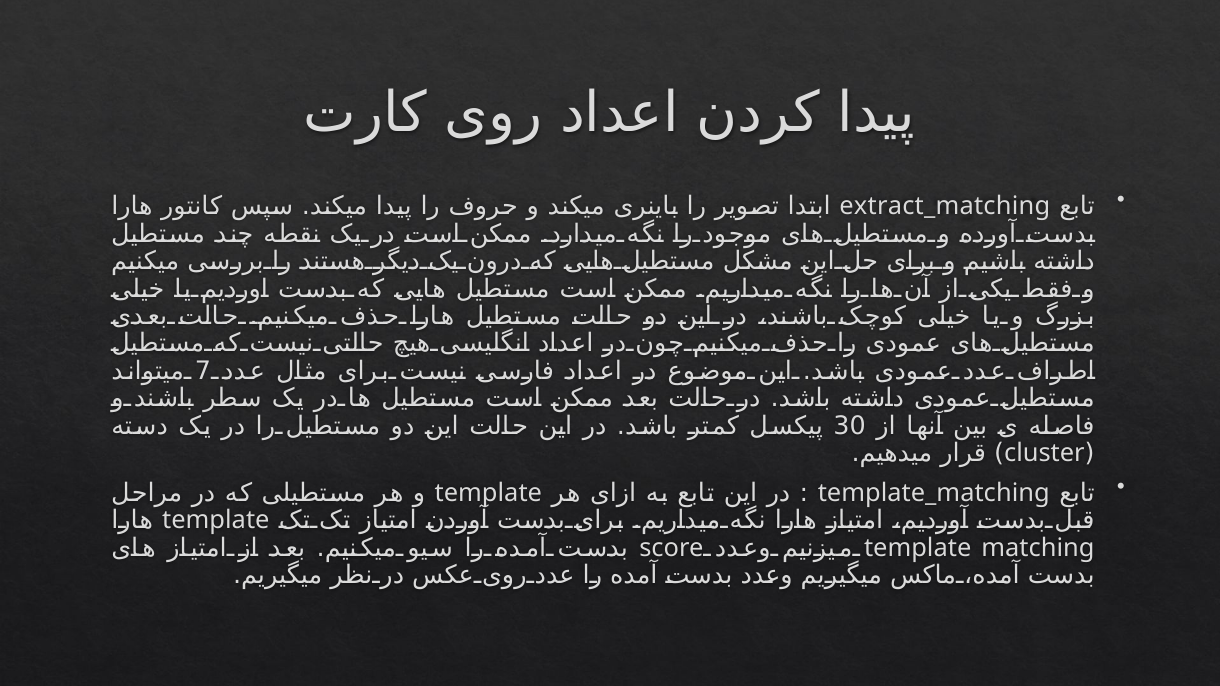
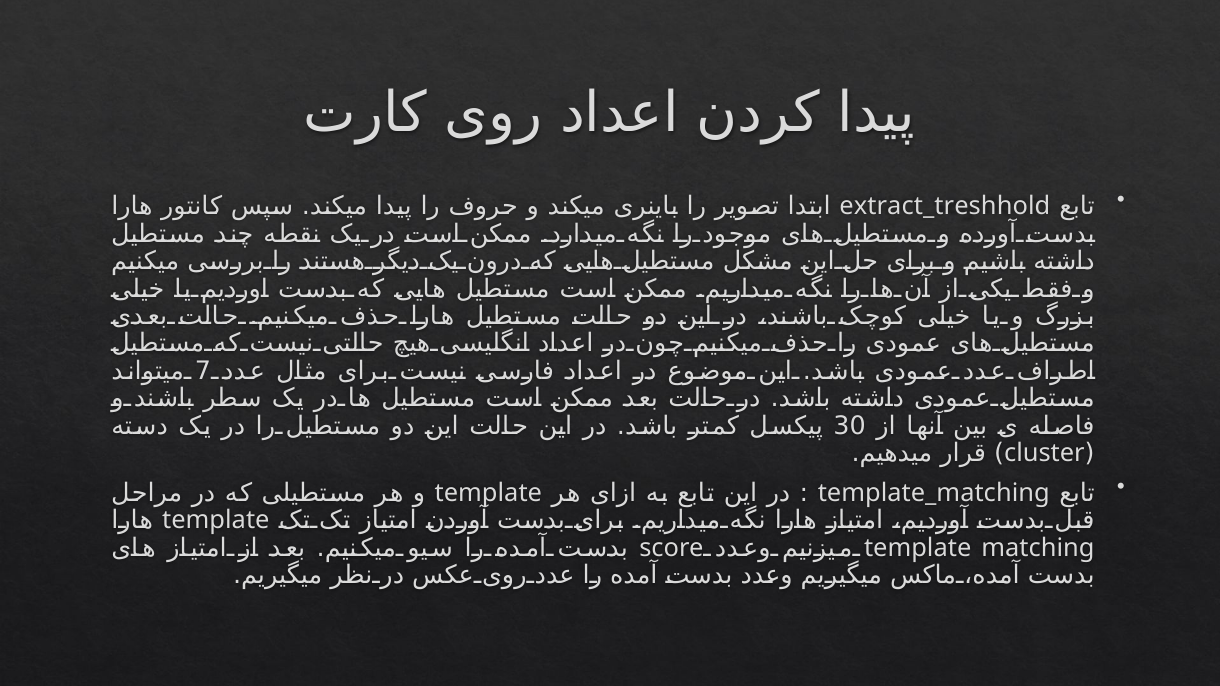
extract_matching: extract_matching -> extract_treshhold
